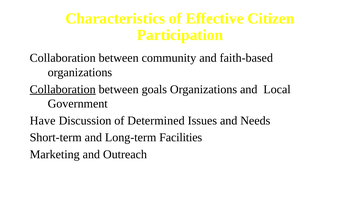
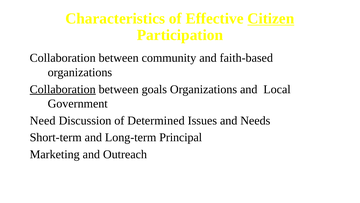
Citizen underline: none -> present
Have: Have -> Need
Facilities: Facilities -> Principal
